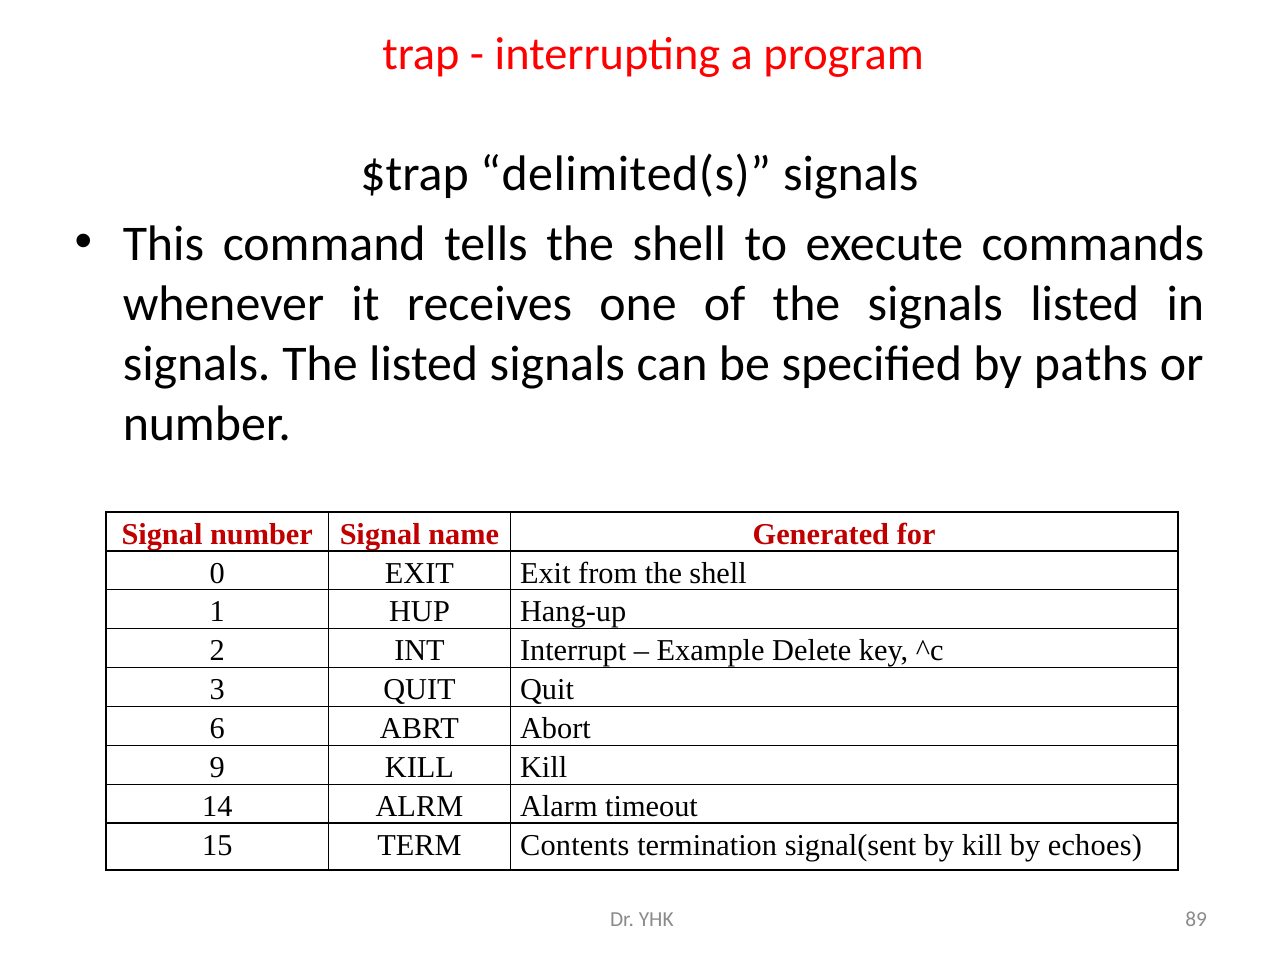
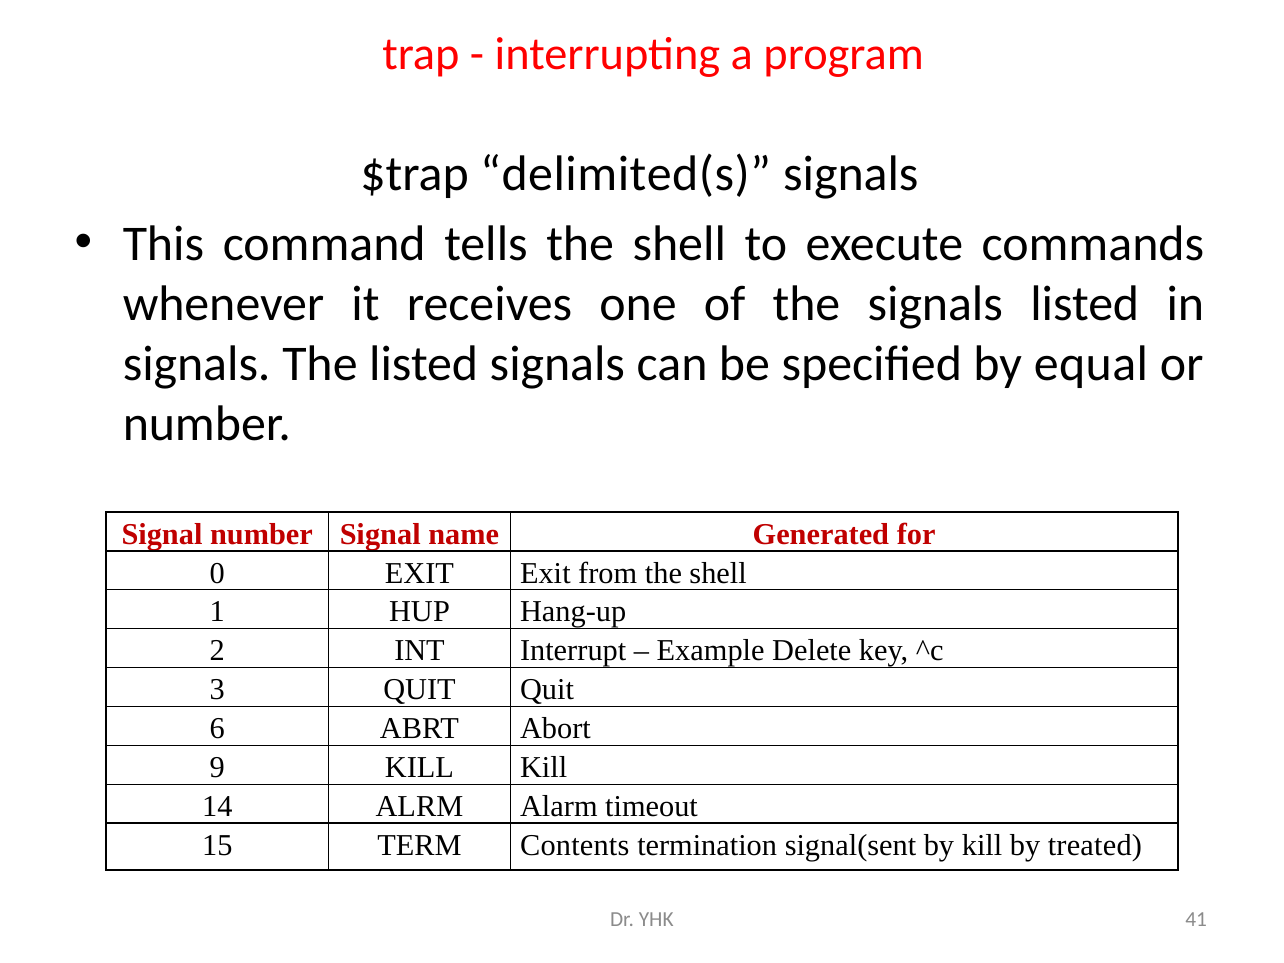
paths: paths -> equal
echoes: echoes -> treated
89: 89 -> 41
